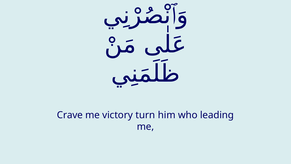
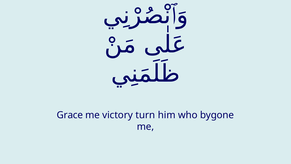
Crave: Crave -> Grace
leading: leading -> bygone
